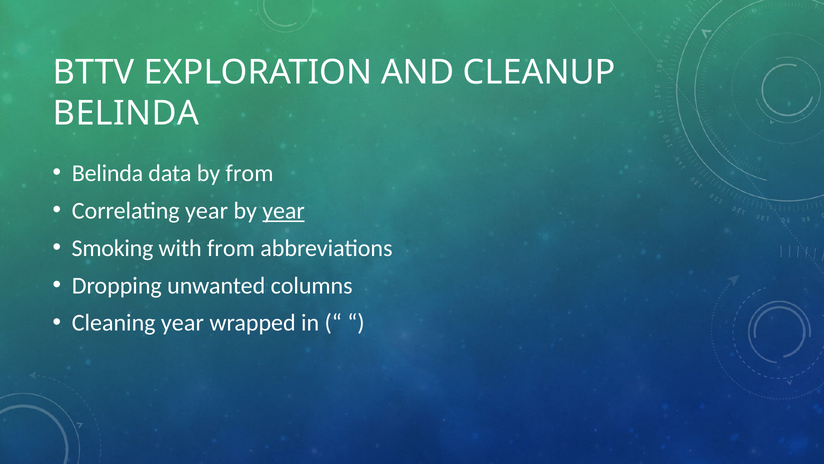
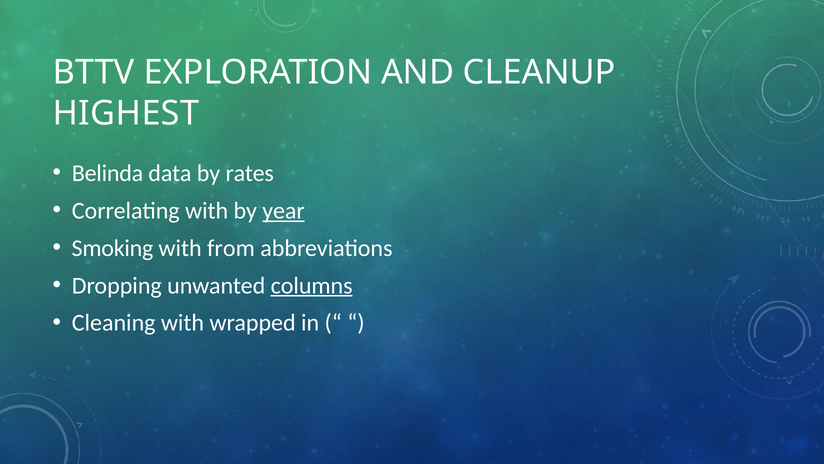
BELINDA at (126, 113): BELINDA -> HIGHEST
by from: from -> rates
Correlating year: year -> with
columns underline: none -> present
Cleaning year: year -> with
